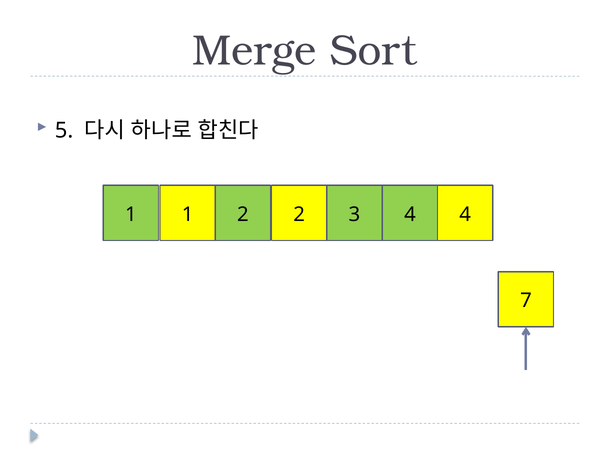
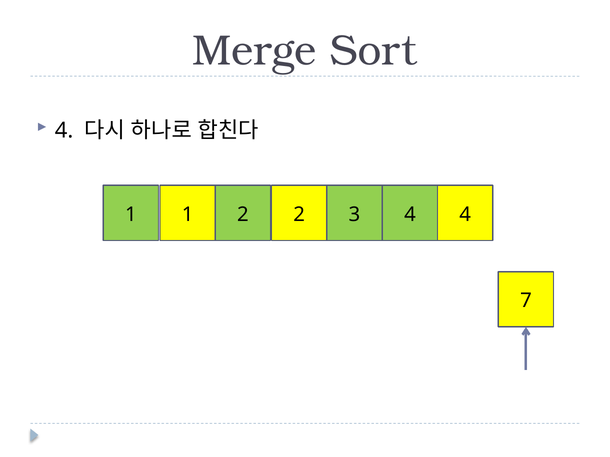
5 at (64, 131): 5 -> 4
